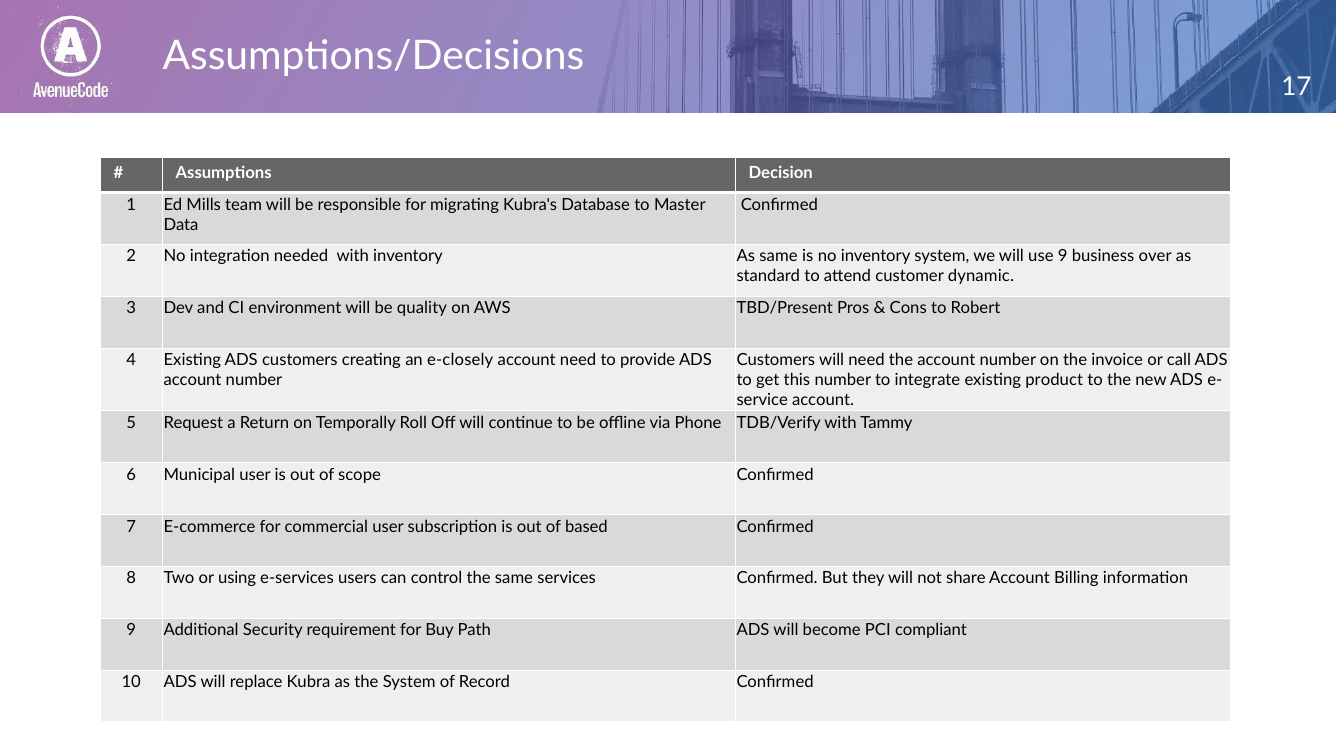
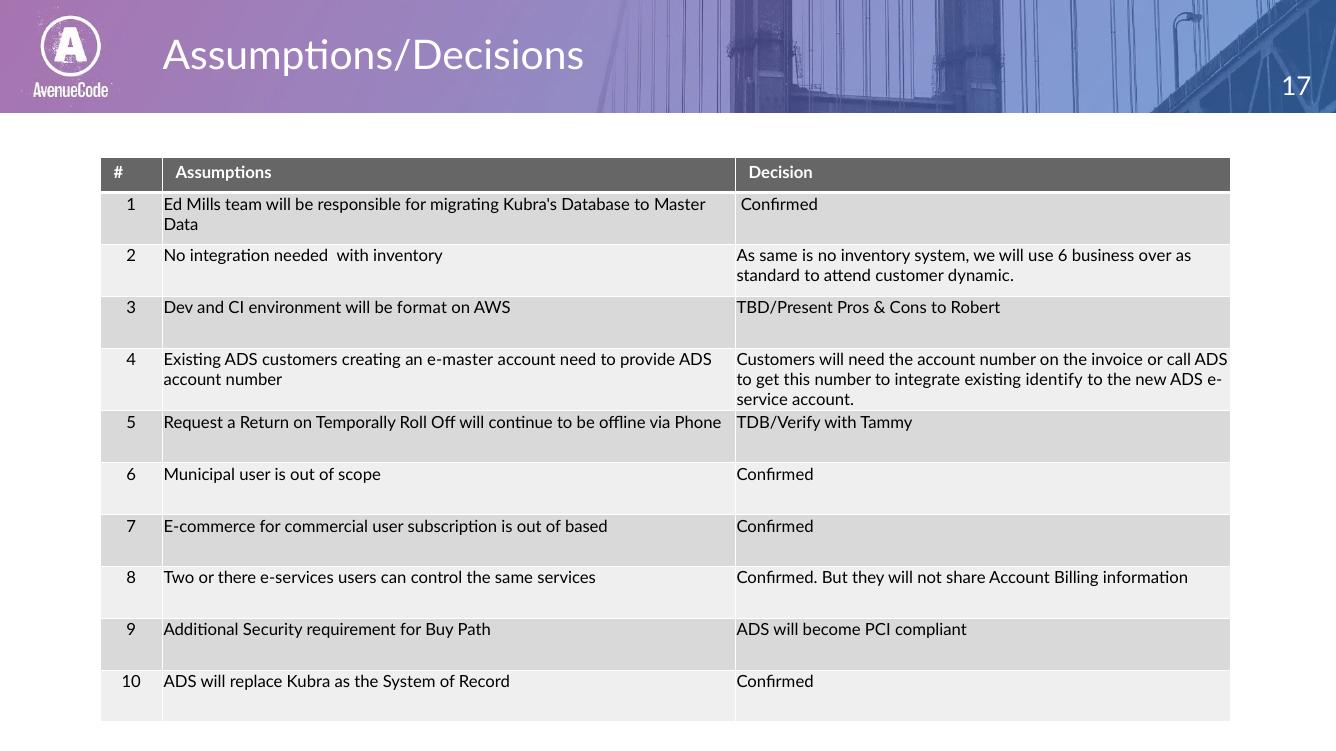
use 9: 9 -> 6
quality: quality -> format
e-closely: e-closely -> e-master
product: product -> identify
using: using -> there
